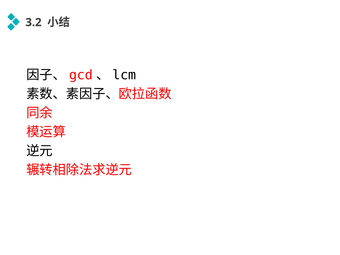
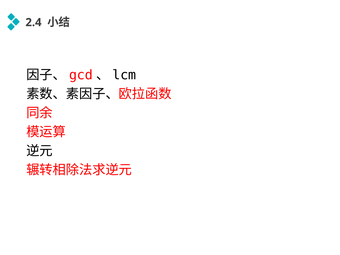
3.2: 3.2 -> 2.4
